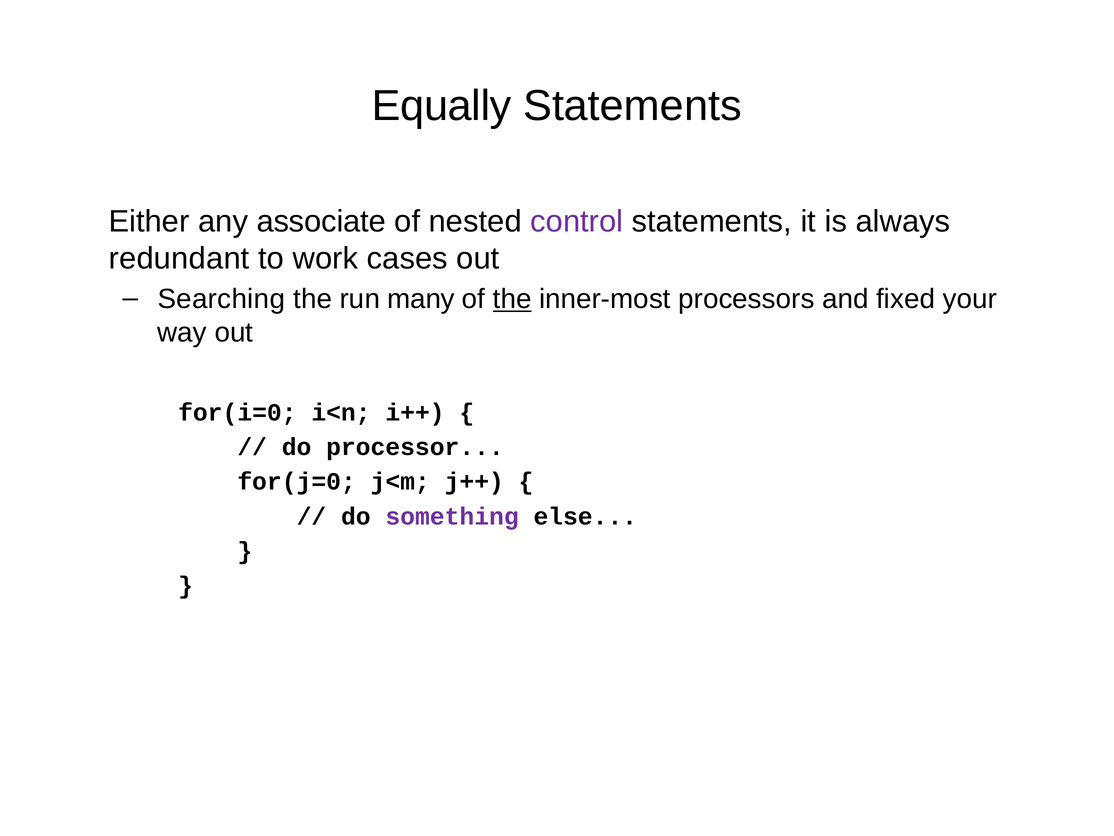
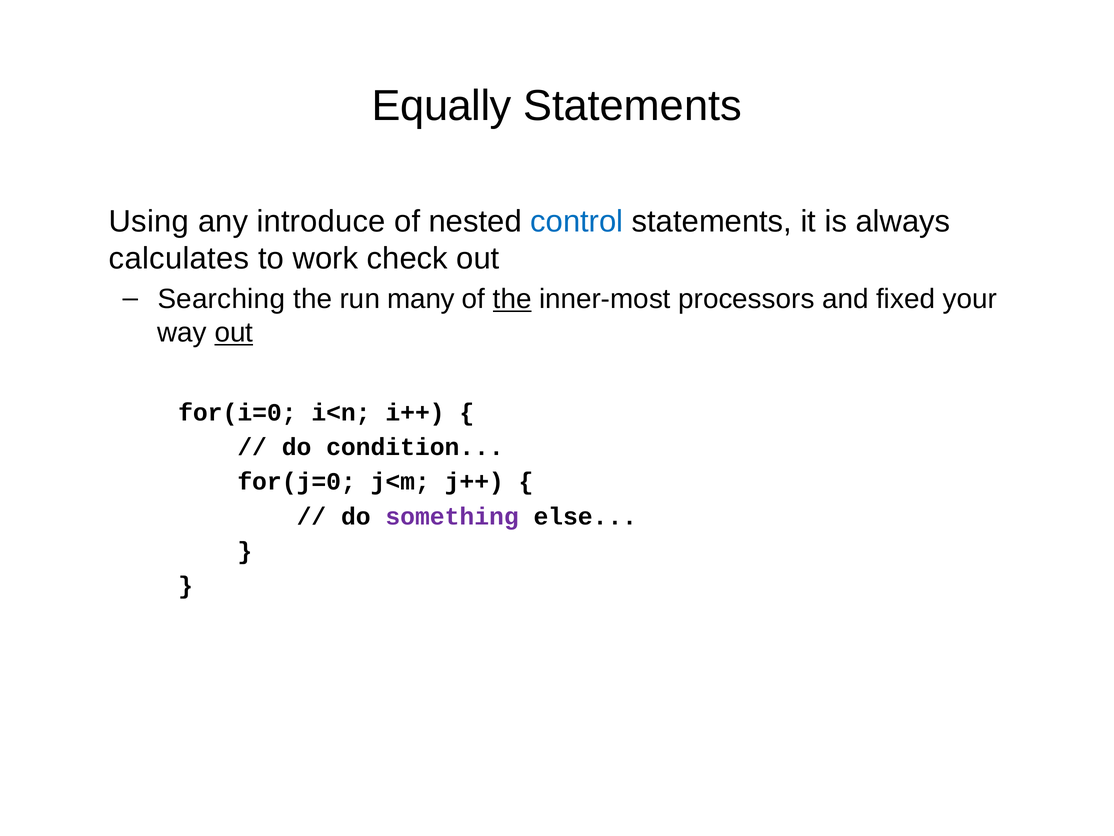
Either: Either -> Using
associate: associate -> introduce
control colour: purple -> blue
redundant: redundant -> calculates
cases: cases -> check
out at (234, 332) underline: none -> present
processor: processor -> condition
